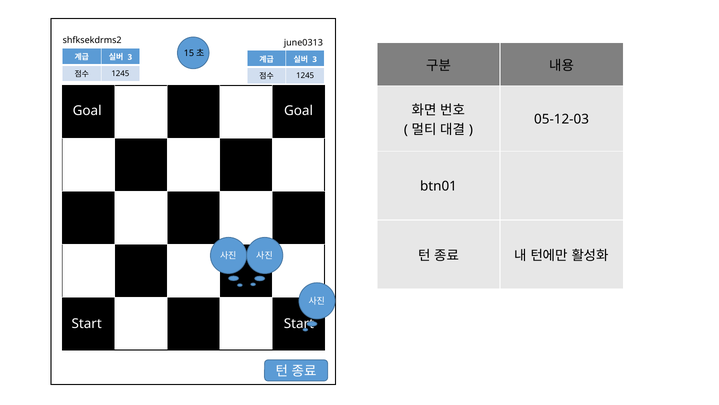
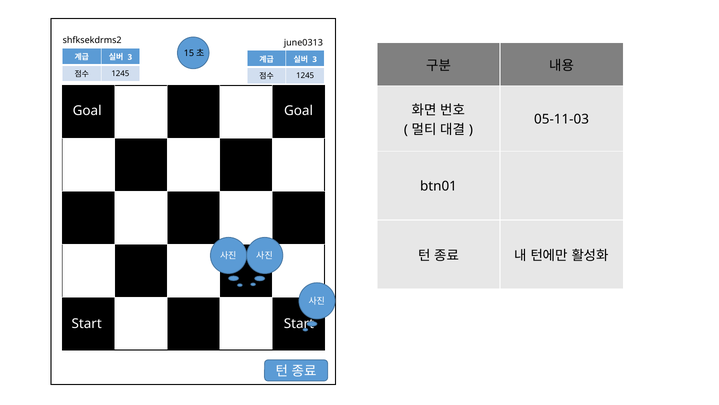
05-12-03: 05-12-03 -> 05-11-03
